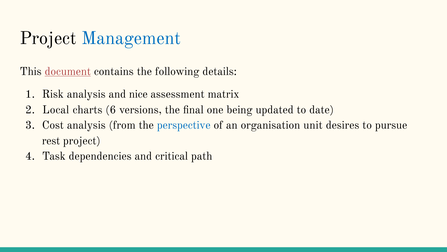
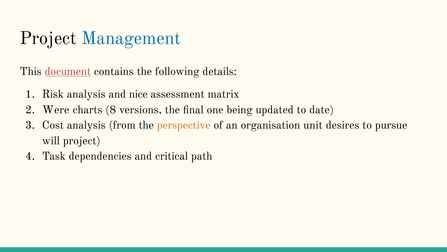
Local: Local -> Were
6: 6 -> 8
perspective colour: blue -> orange
rest: rest -> will
